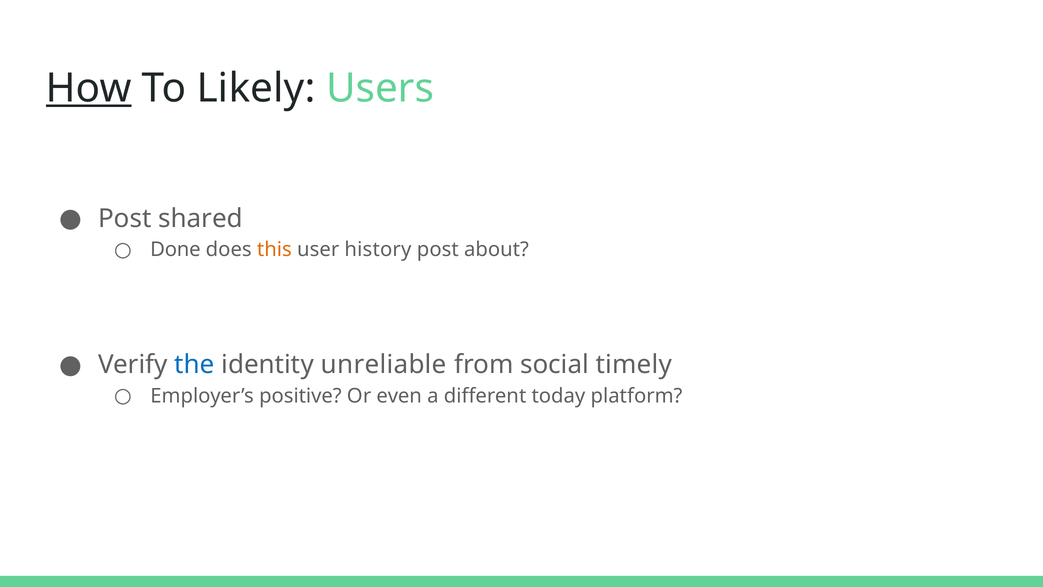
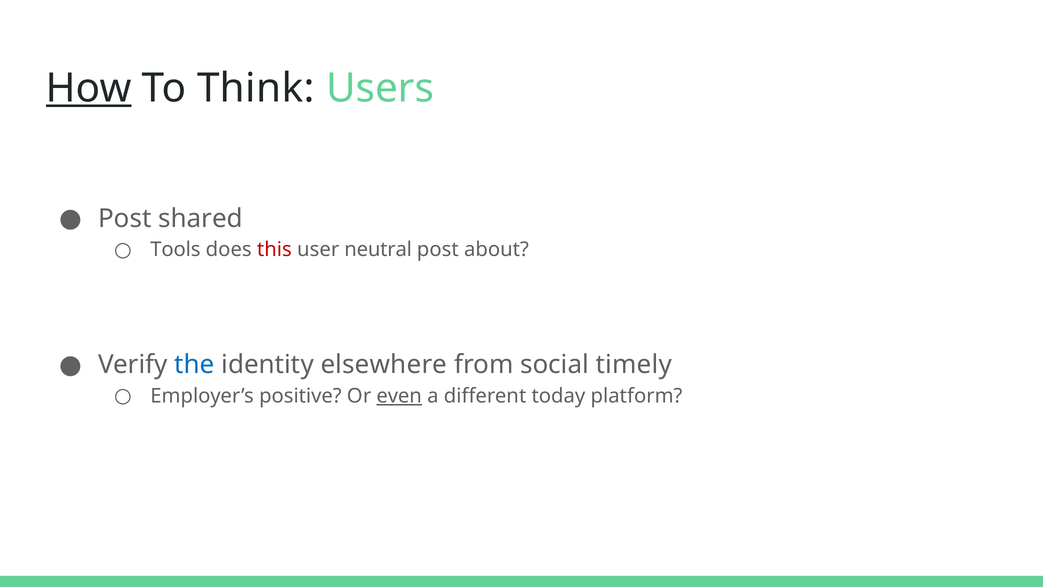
Likely: Likely -> Think
Done: Done -> Tools
this colour: orange -> red
history: history -> neutral
unreliable: unreliable -> elsewhere
even underline: none -> present
